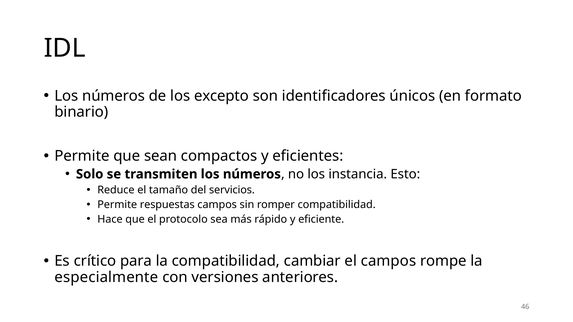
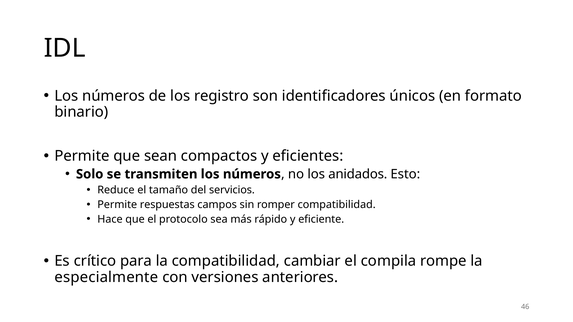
excepto: excepto -> registro
instancia: instancia -> anidados
el campos: campos -> compila
